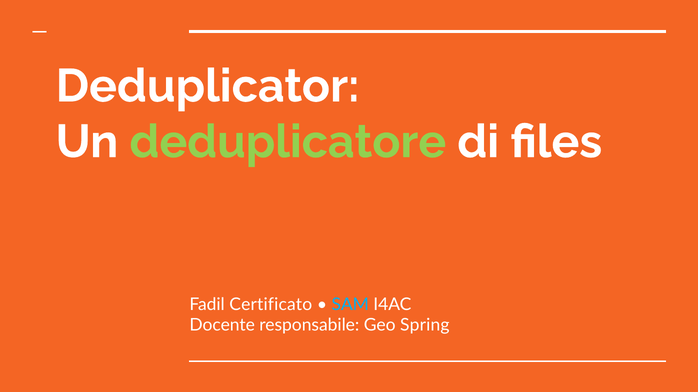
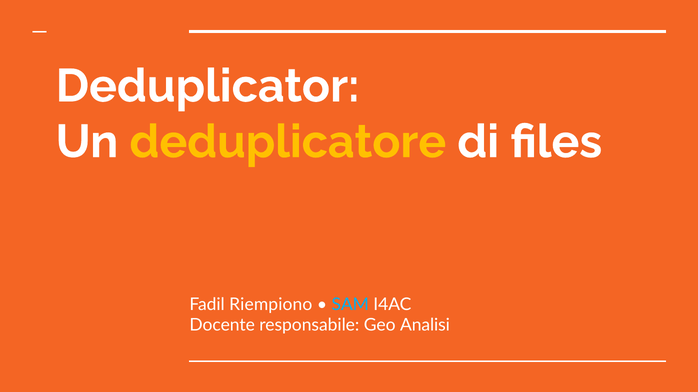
deduplicatore colour: light green -> yellow
Certificato: Certificato -> Riempiono
Spring: Spring -> Analisi
